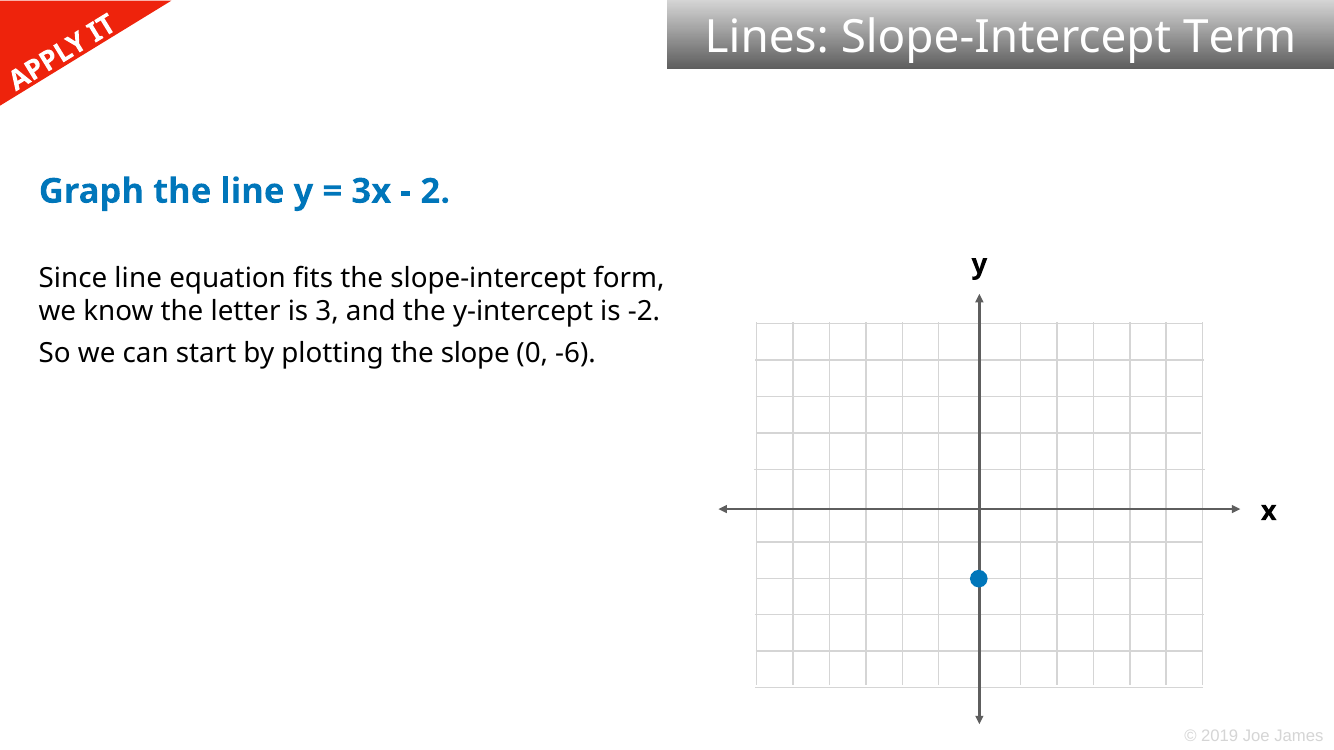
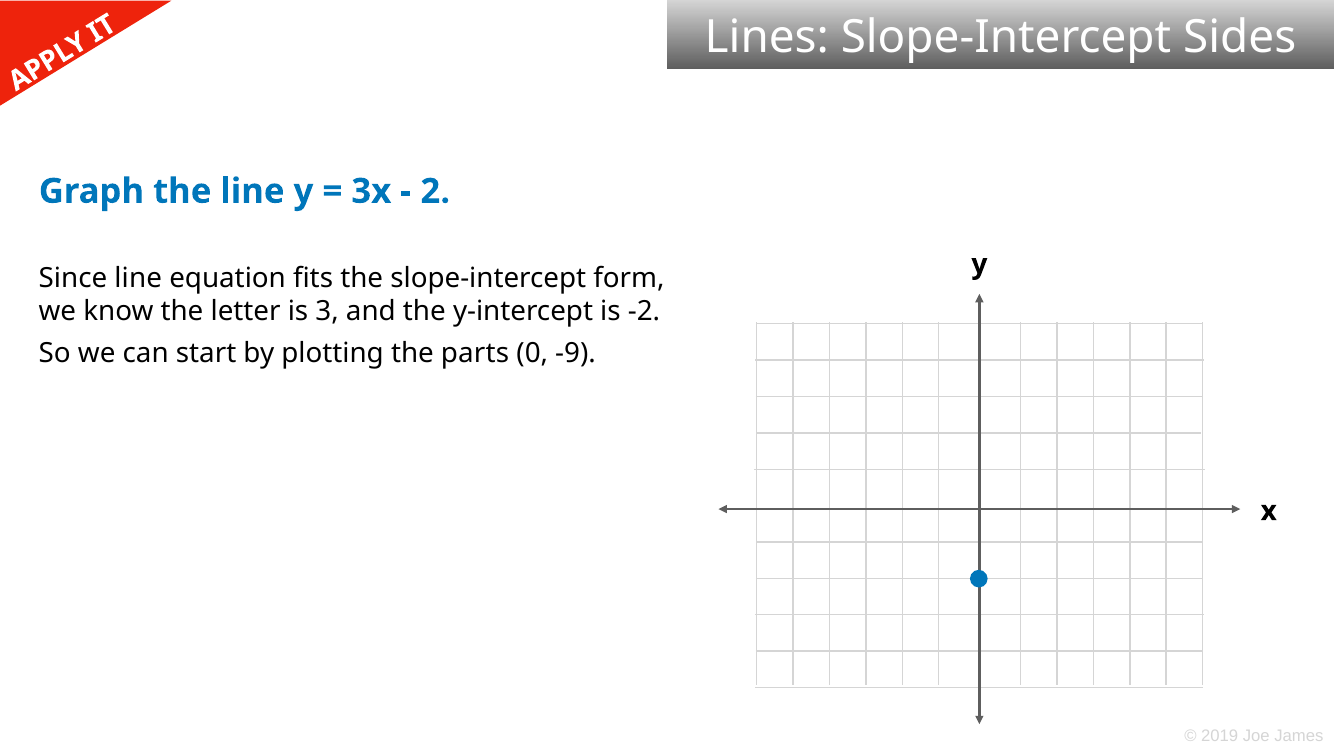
Term: Term -> Sides
slope: slope -> parts
-6: -6 -> -9
